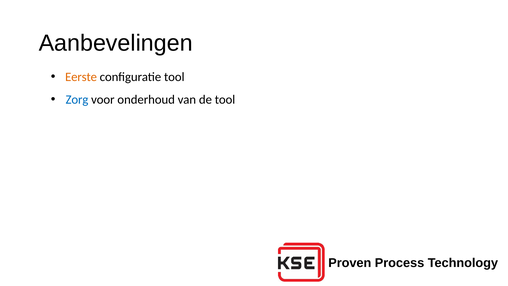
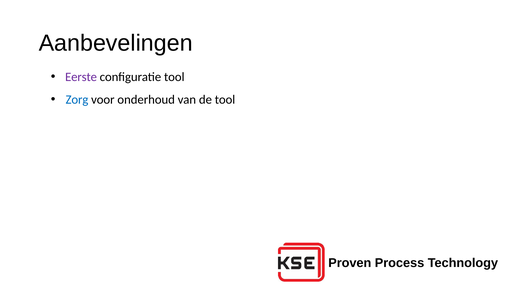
Eerste colour: orange -> purple
